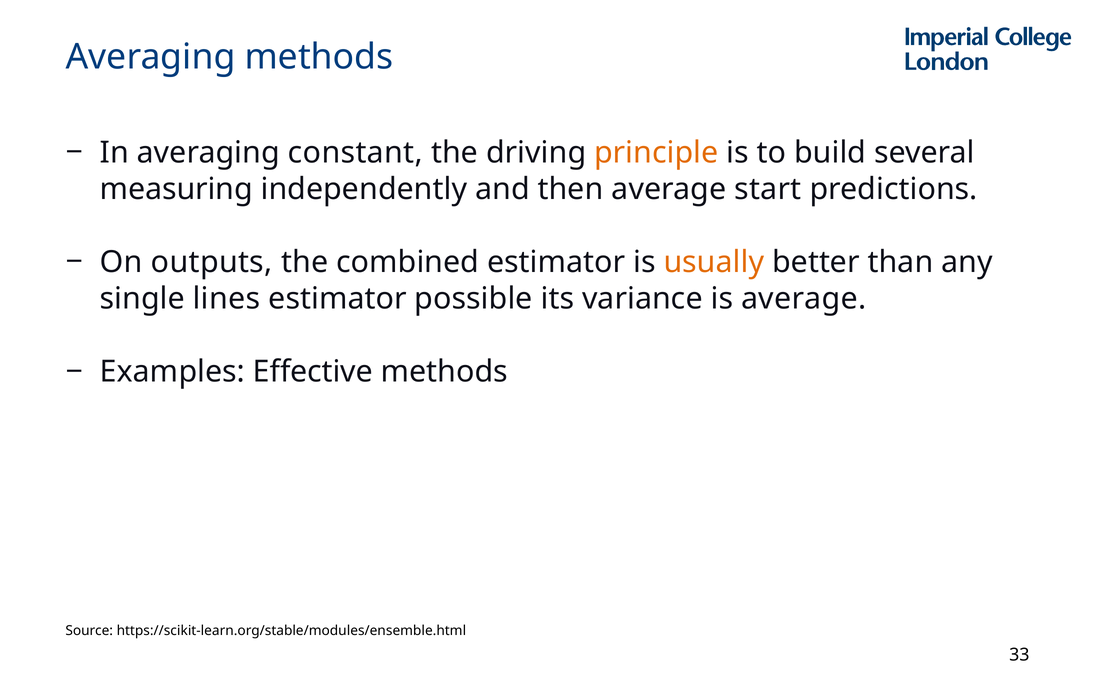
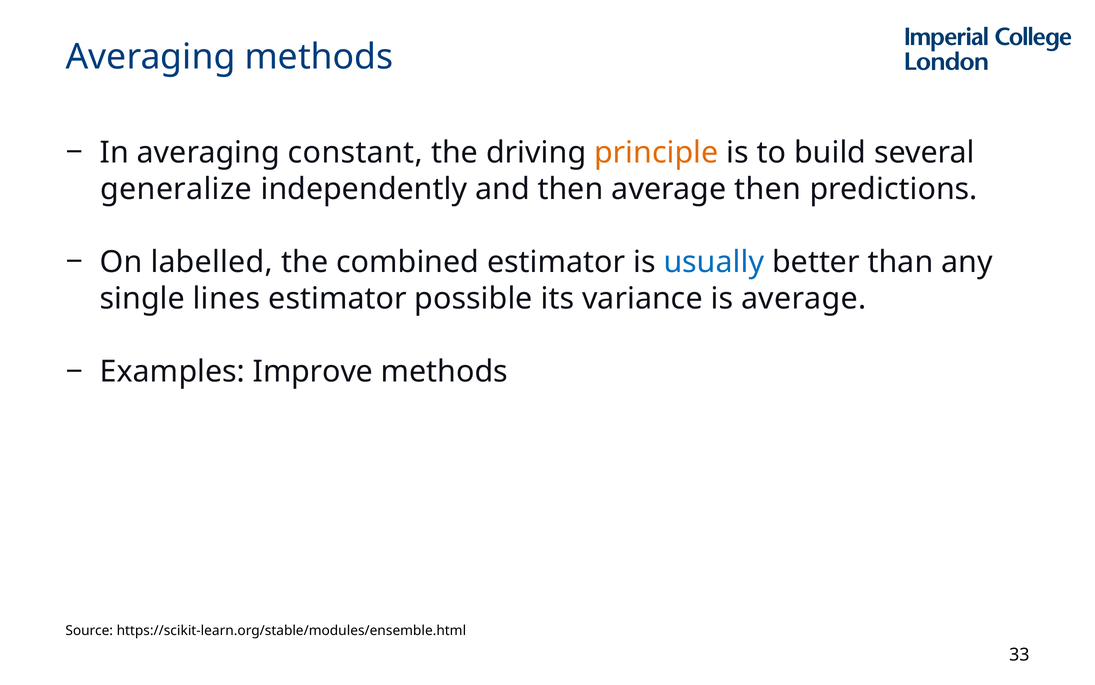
measuring: measuring -> generalize
average start: start -> then
outputs: outputs -> labelled
usually colour: orange -> blue
Effective: Effective -> Improve
